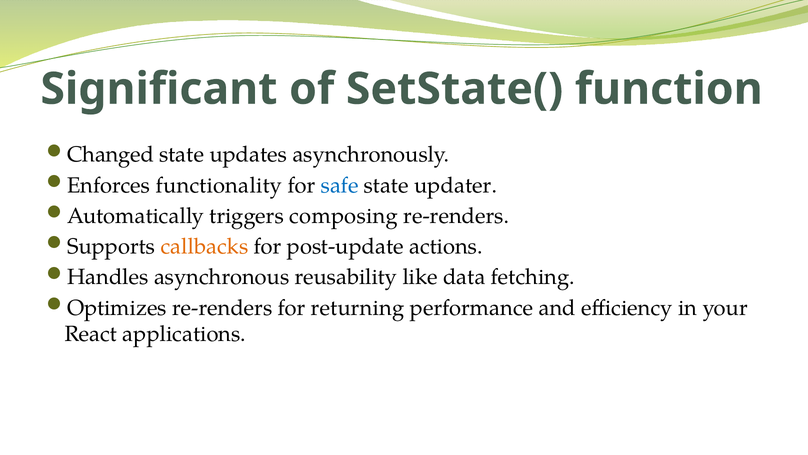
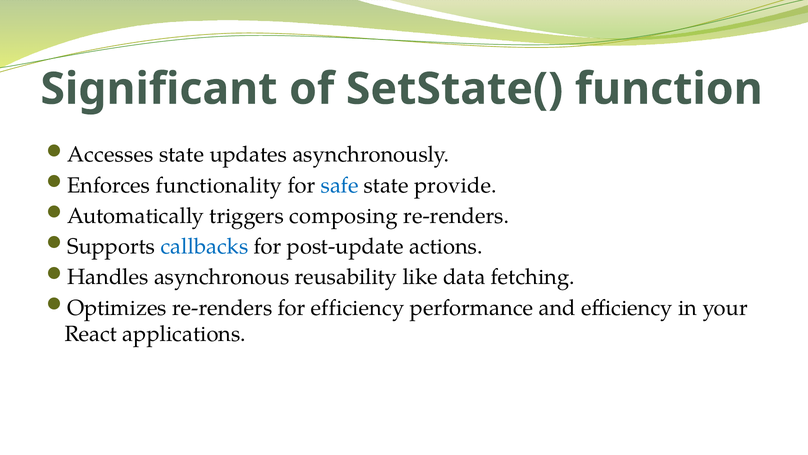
Changed: Changed -> Accesses
updater: updater -> provide
callbacks colour: orange -> blue
for returning: returning -> efficiency
